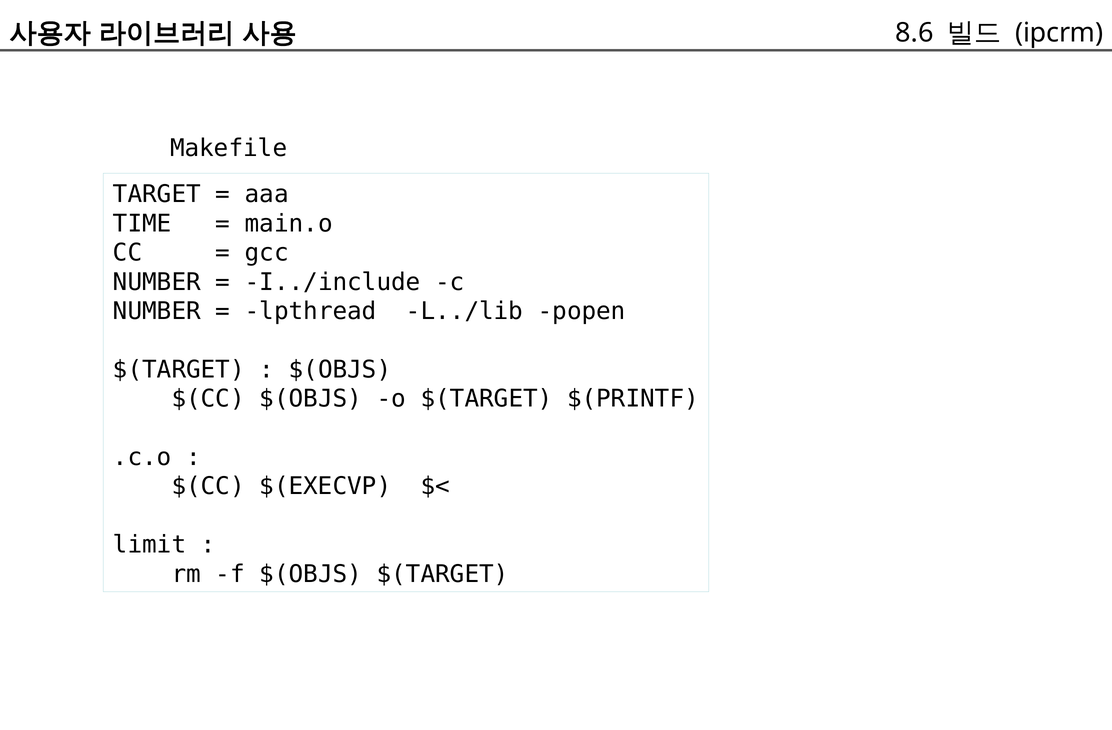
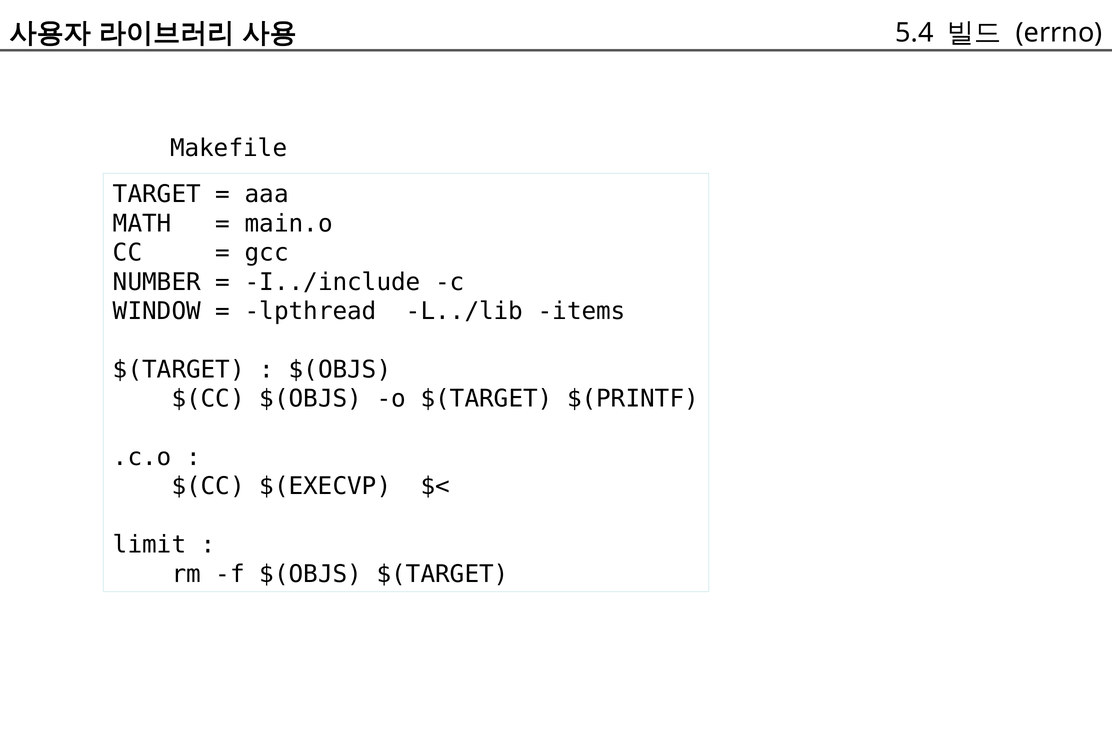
8.6: 8.6 -> 5.4
ipcrm: ipcrm -> errno
TIME: TIME -> MATH
NUMBER at (157, 311): NUMBER -> WINDOW
popen: popen -> items
